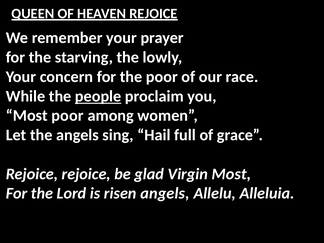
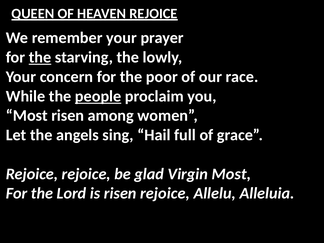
the at (40, 57) underline: none -> present
Most poor: poor -> risen
risen angels: angels -> rejoice
